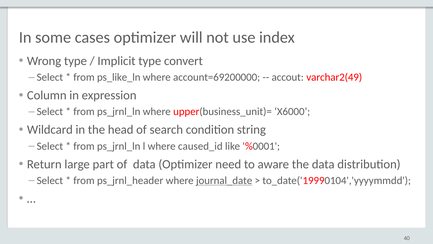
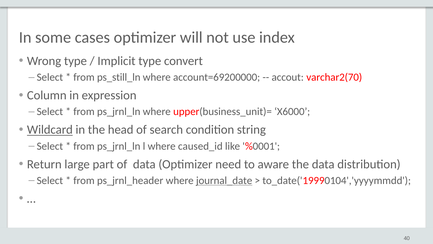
ps_like_ln: ps_like_ln -> ps_still_ln
varchar2(49: varchar2(49 -> varchar2(70
Wildcard underline: none -> present
